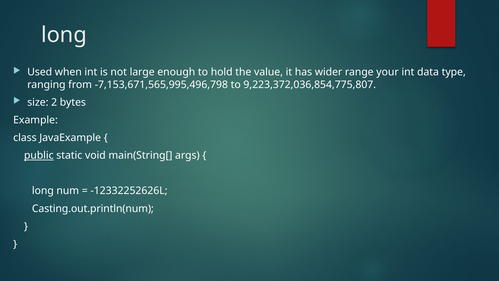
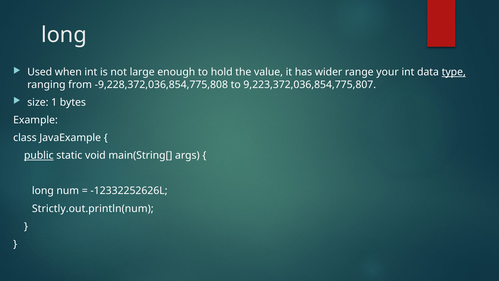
type underline: none -> present
-7,153,671,565,995,496,798: -7,153,671,565,995,496,798 -> -9,228,372,036,854,775,808
2: 2 -> 1
Casting.out.println(num: Casting.out.println(num -> Strictly.out.println(num
